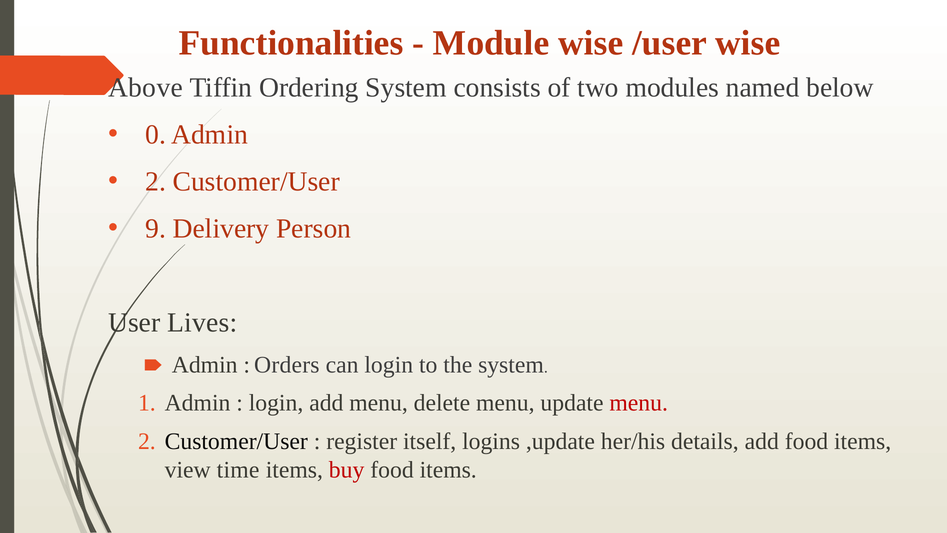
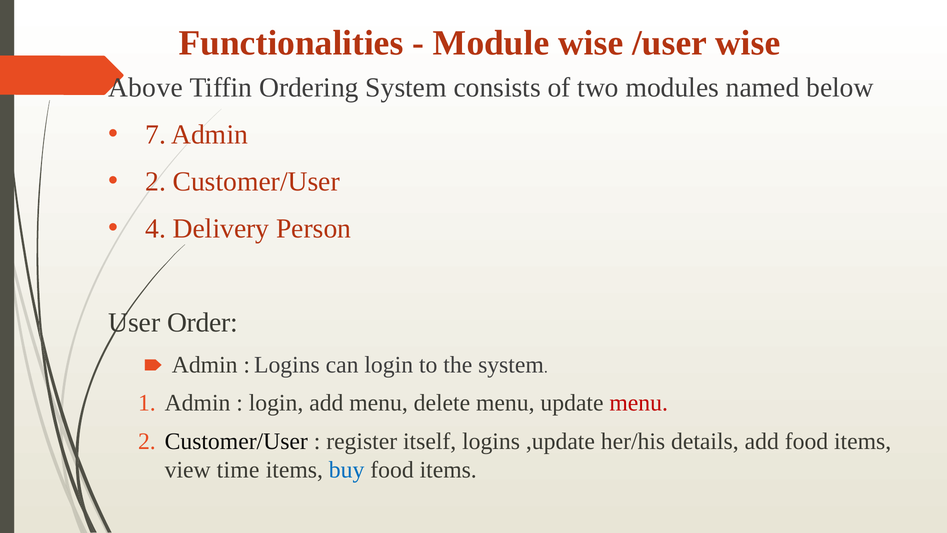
0: 0 -> 7
9: 9 -> 4
Lives: Lives -> Order
Orders at (287, 365): Orders -> Logins
buy colour: red -> blue
